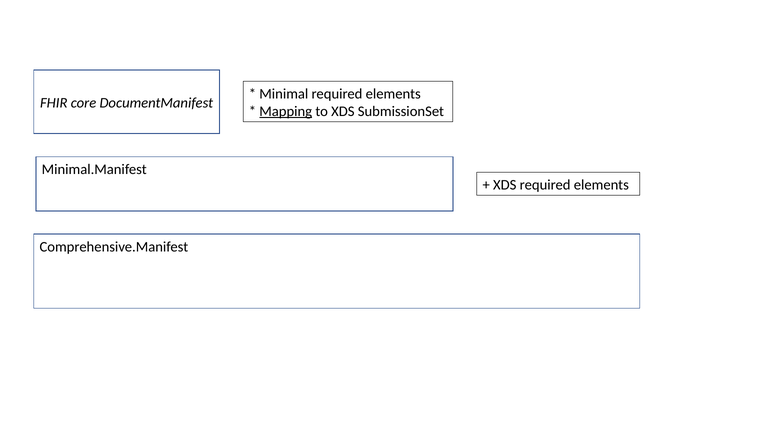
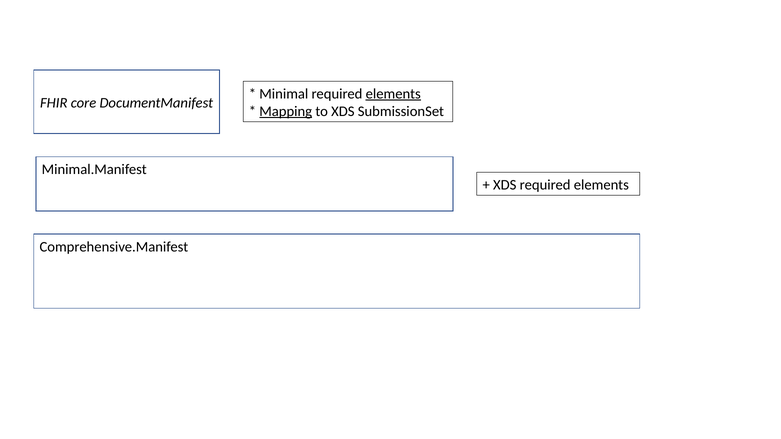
elements at (393, 94) underline: none -> present
